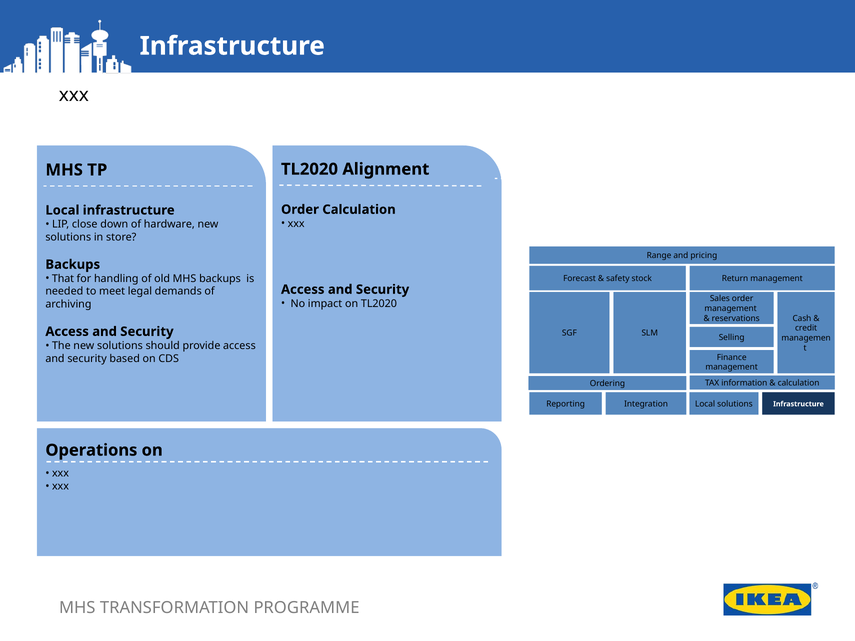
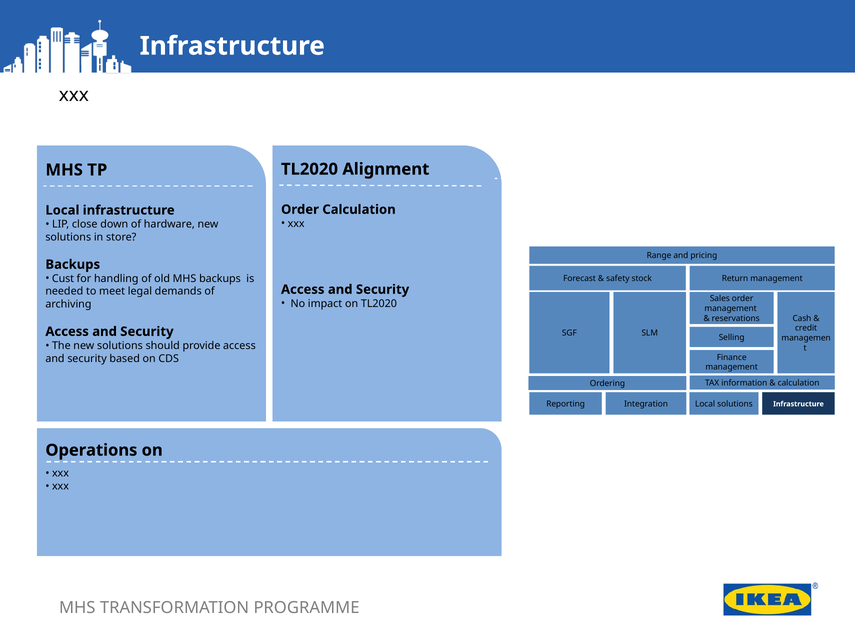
That: That -> Cust
